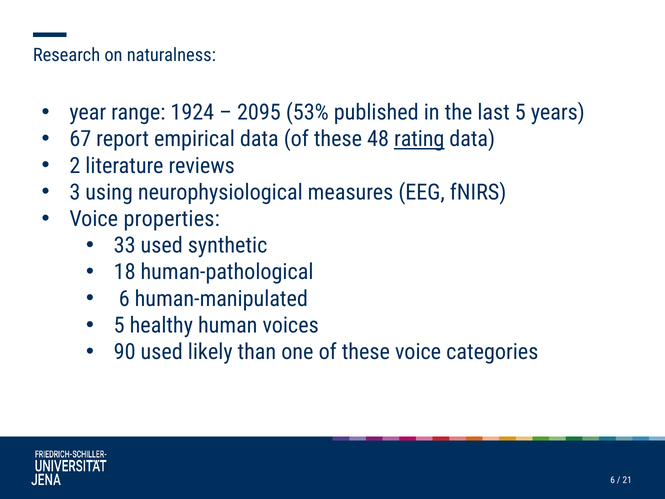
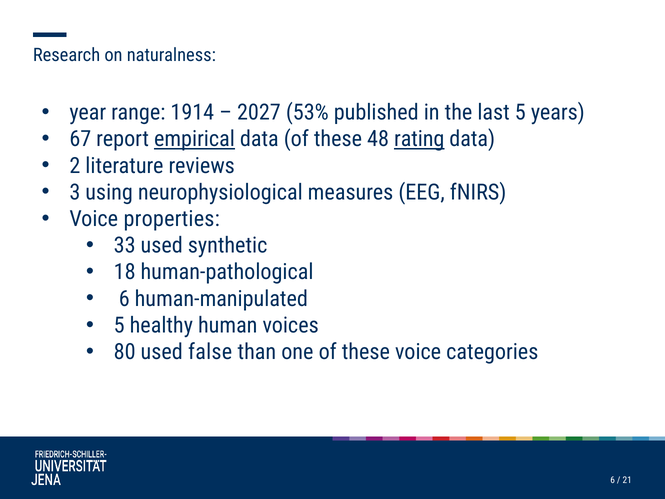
1924: 1924 -> 1914
2095: 2095 -> 2027
empirical underline: none -> present
90: 90 -> 80
likely: likely -> false
